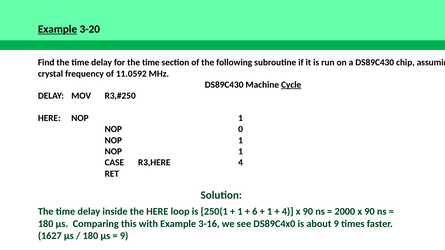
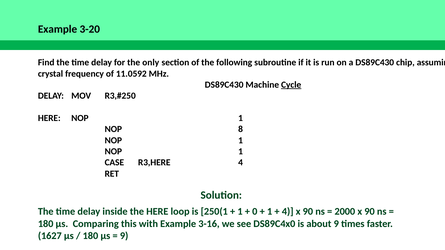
Example at (58, 29) underline: present -> none
for the time: time -> only
0: 0 -> 8
6: 6 -> 0
